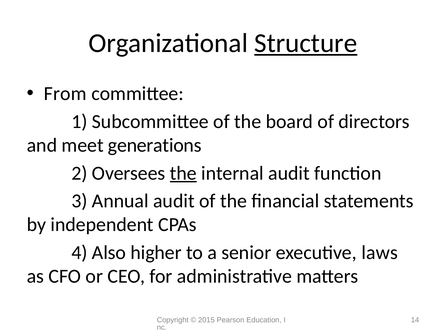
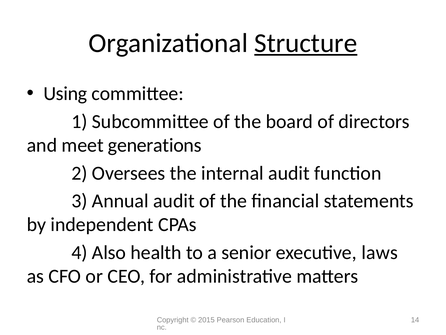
From: From -> Using
the at (183, 173) underline: present -> none
higher: higher -> health
